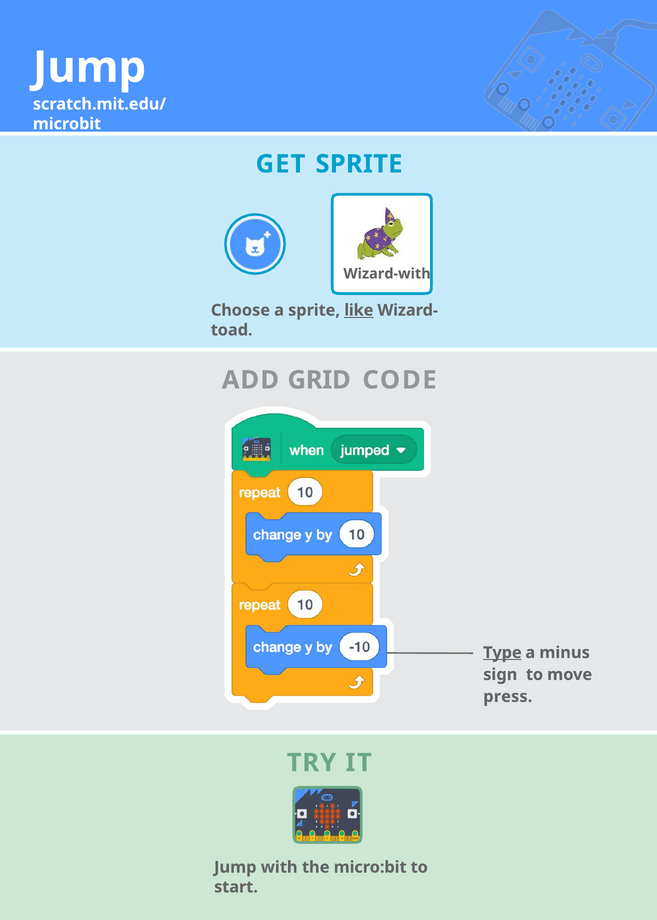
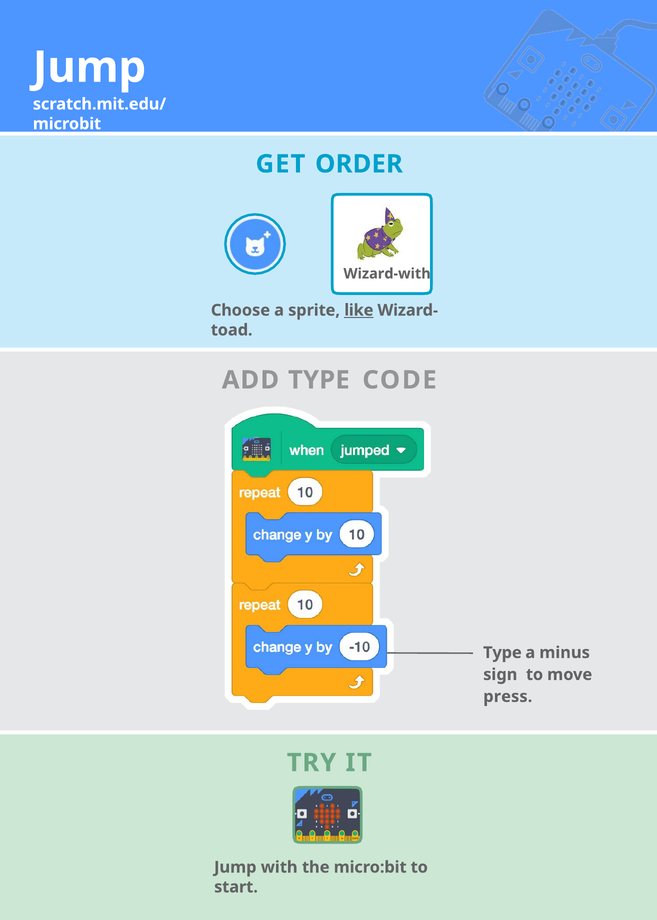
GET SPRITE: SPRITE -> ORDER
ADD GRID: GRID -> TYPE
Type at (502, 653) underline: present -> none
